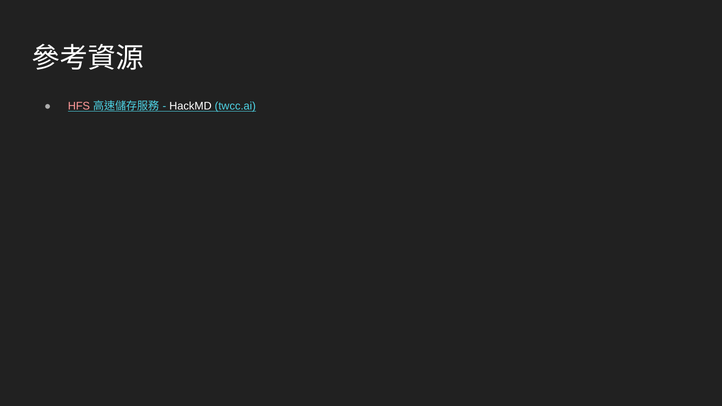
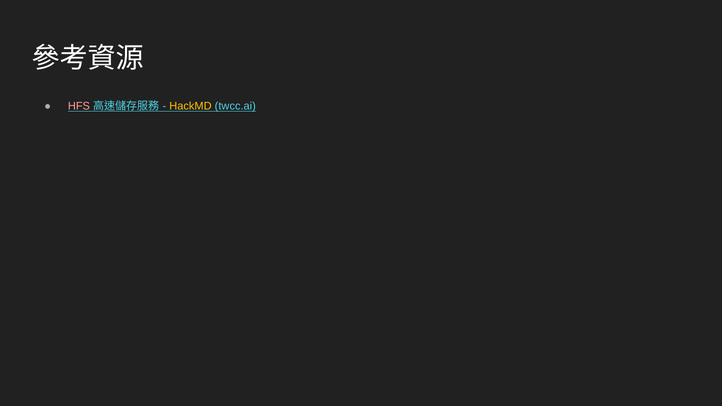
HackMD colour: white -> yellow
